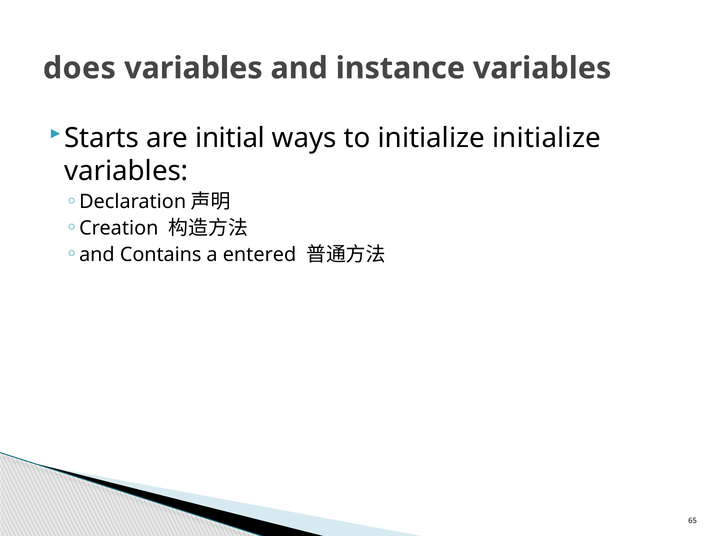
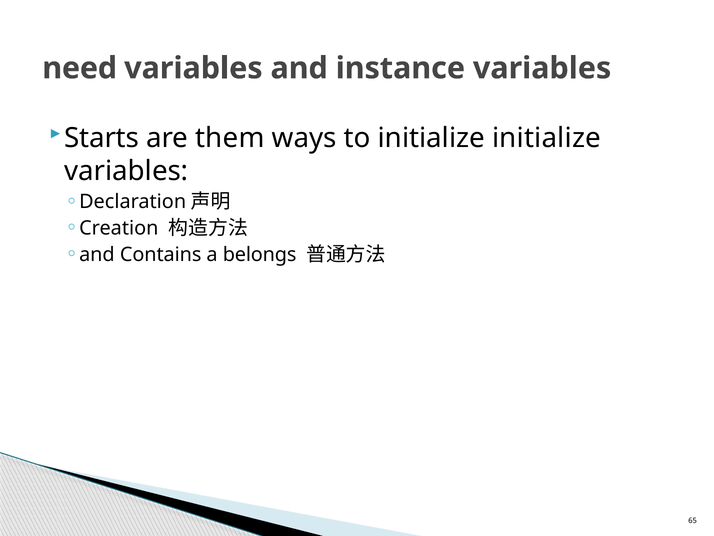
does: does -> need
initial: initial -> them
entered: entered -> belongs
